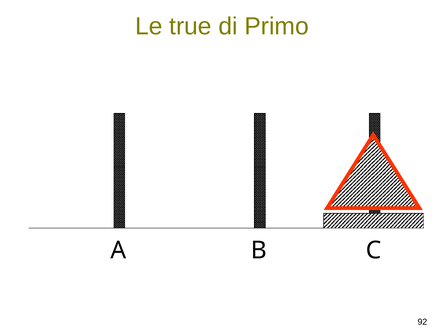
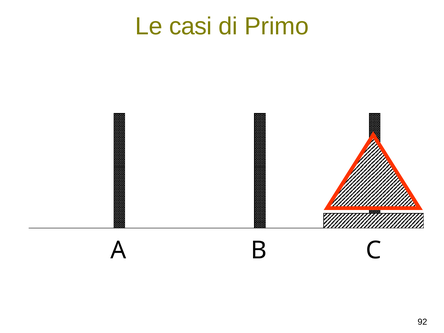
true: true -> casi
